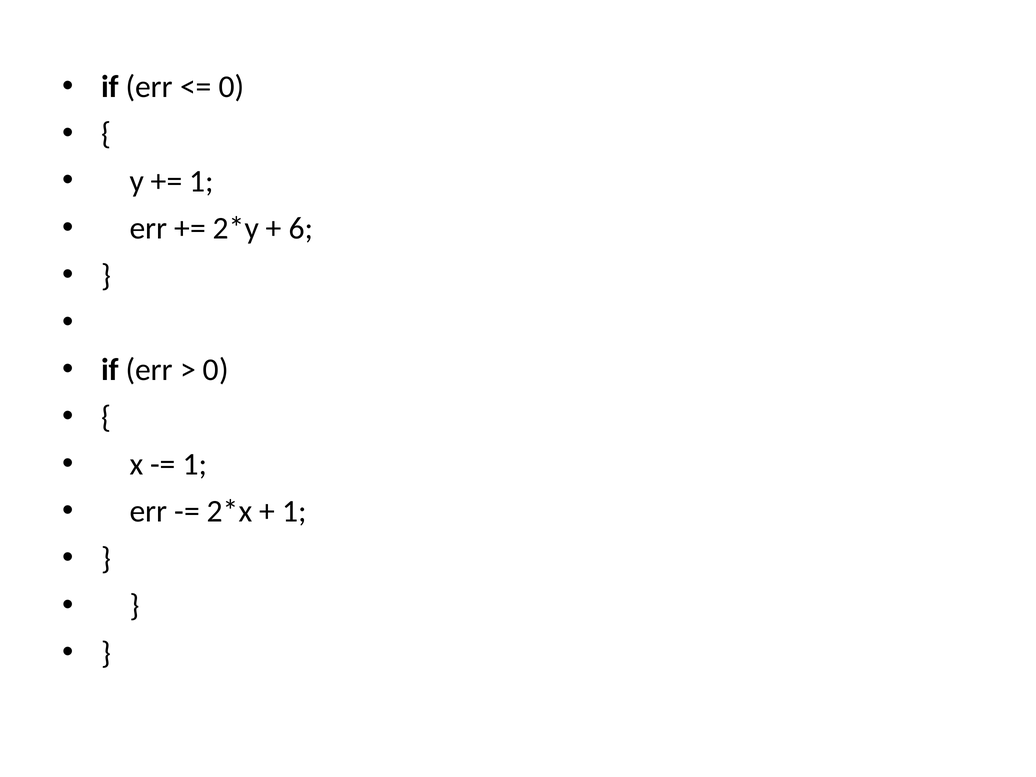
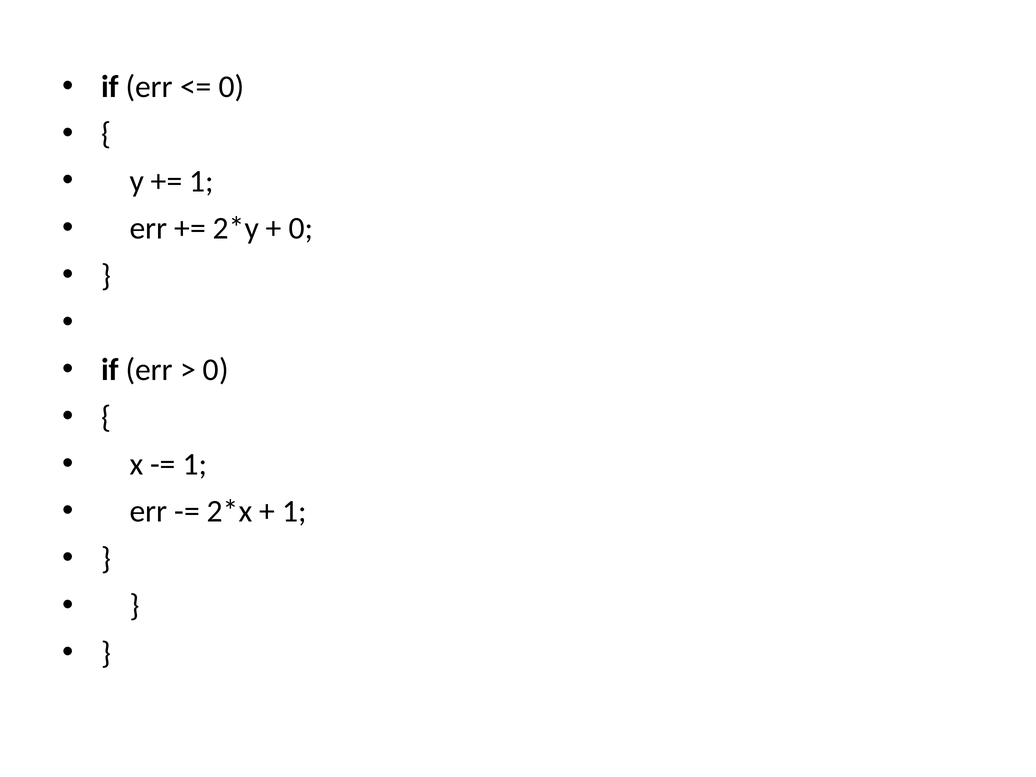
6 at (301, 228): 6 -> 0
